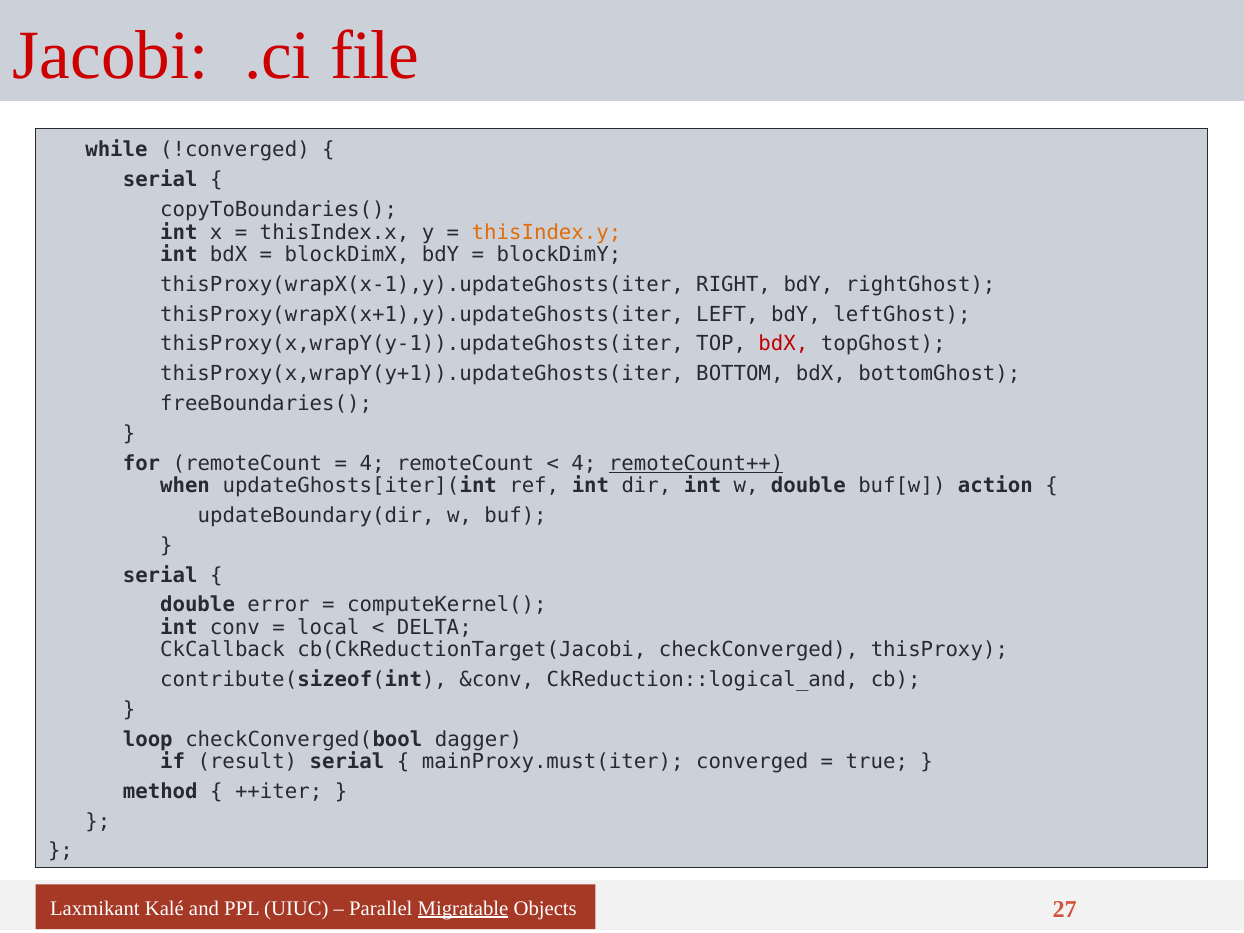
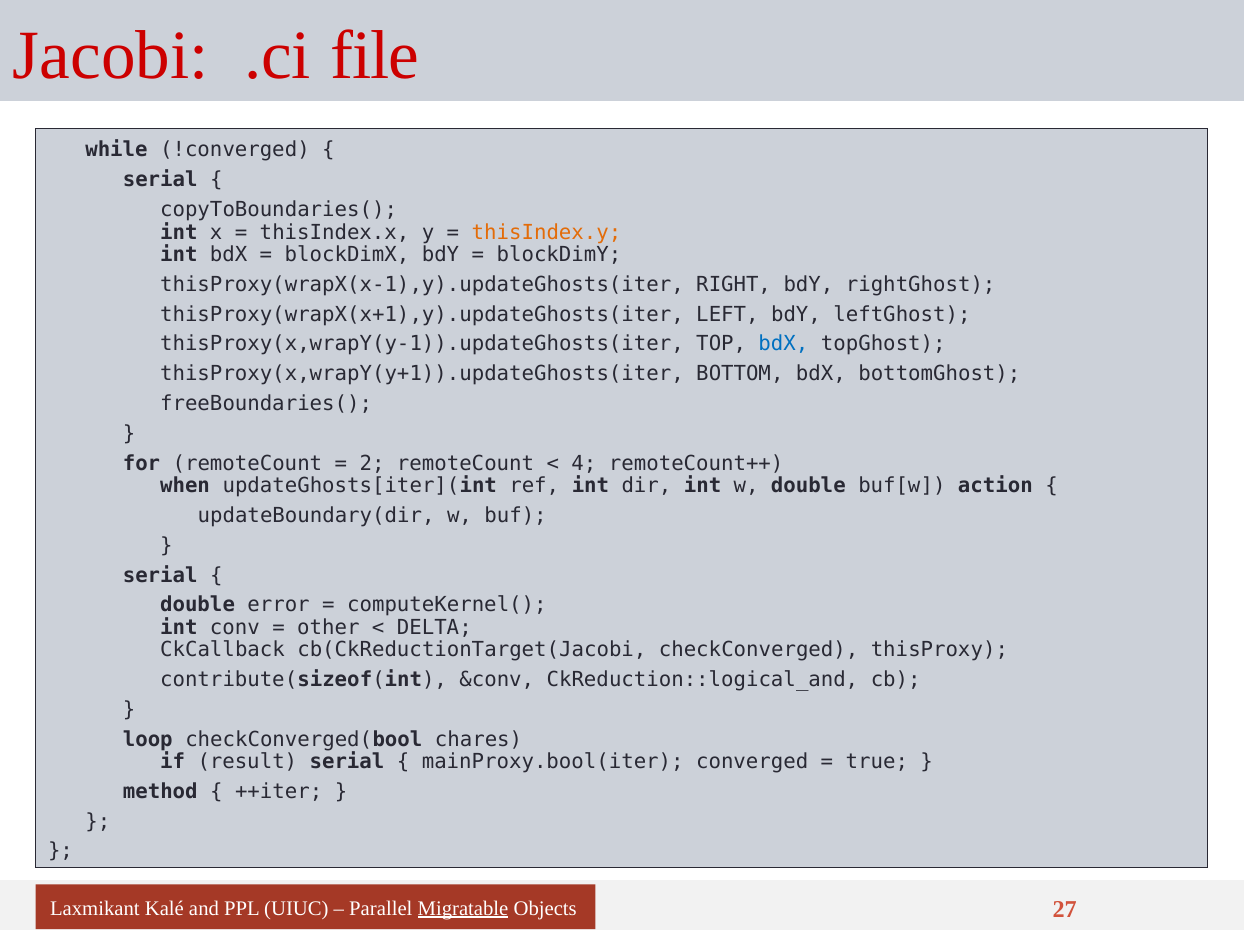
bdX at (783, 344) colour: red -> blue
4 at (372, 463): 4 -> 2
remoteCount++ underline: present -> none
local: local -> other
dagger: dagger -> chares
mainProxy.must(iter: mainProxy.must(iter -> mainProxy.bool(iter
